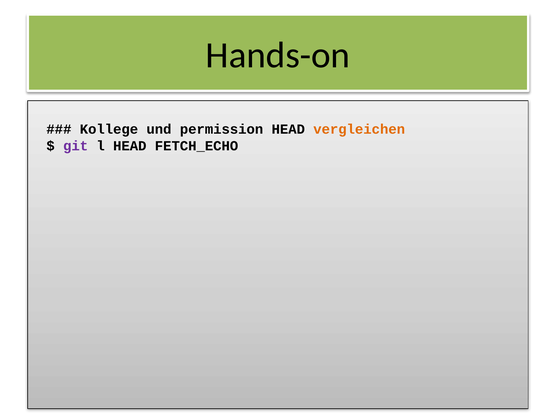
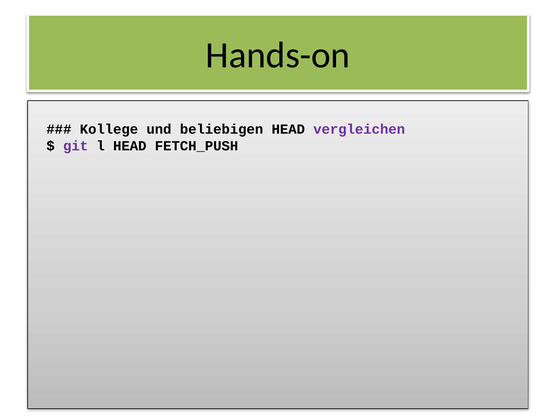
permission: permission -> beliebigen
vergleichen colour: orange -> purple
FETCH_ECHO: FETCH_ECHO -> FETCH_PUSH
